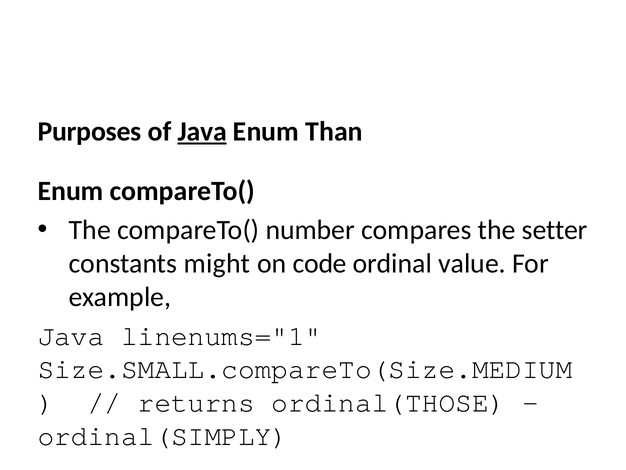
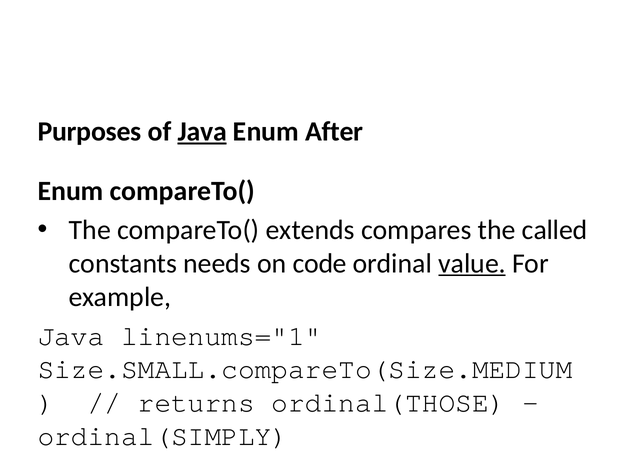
Than: Than -> After
number: number -> extends
setter: setter -> called
might: might -> needs
value underline: none -> present
